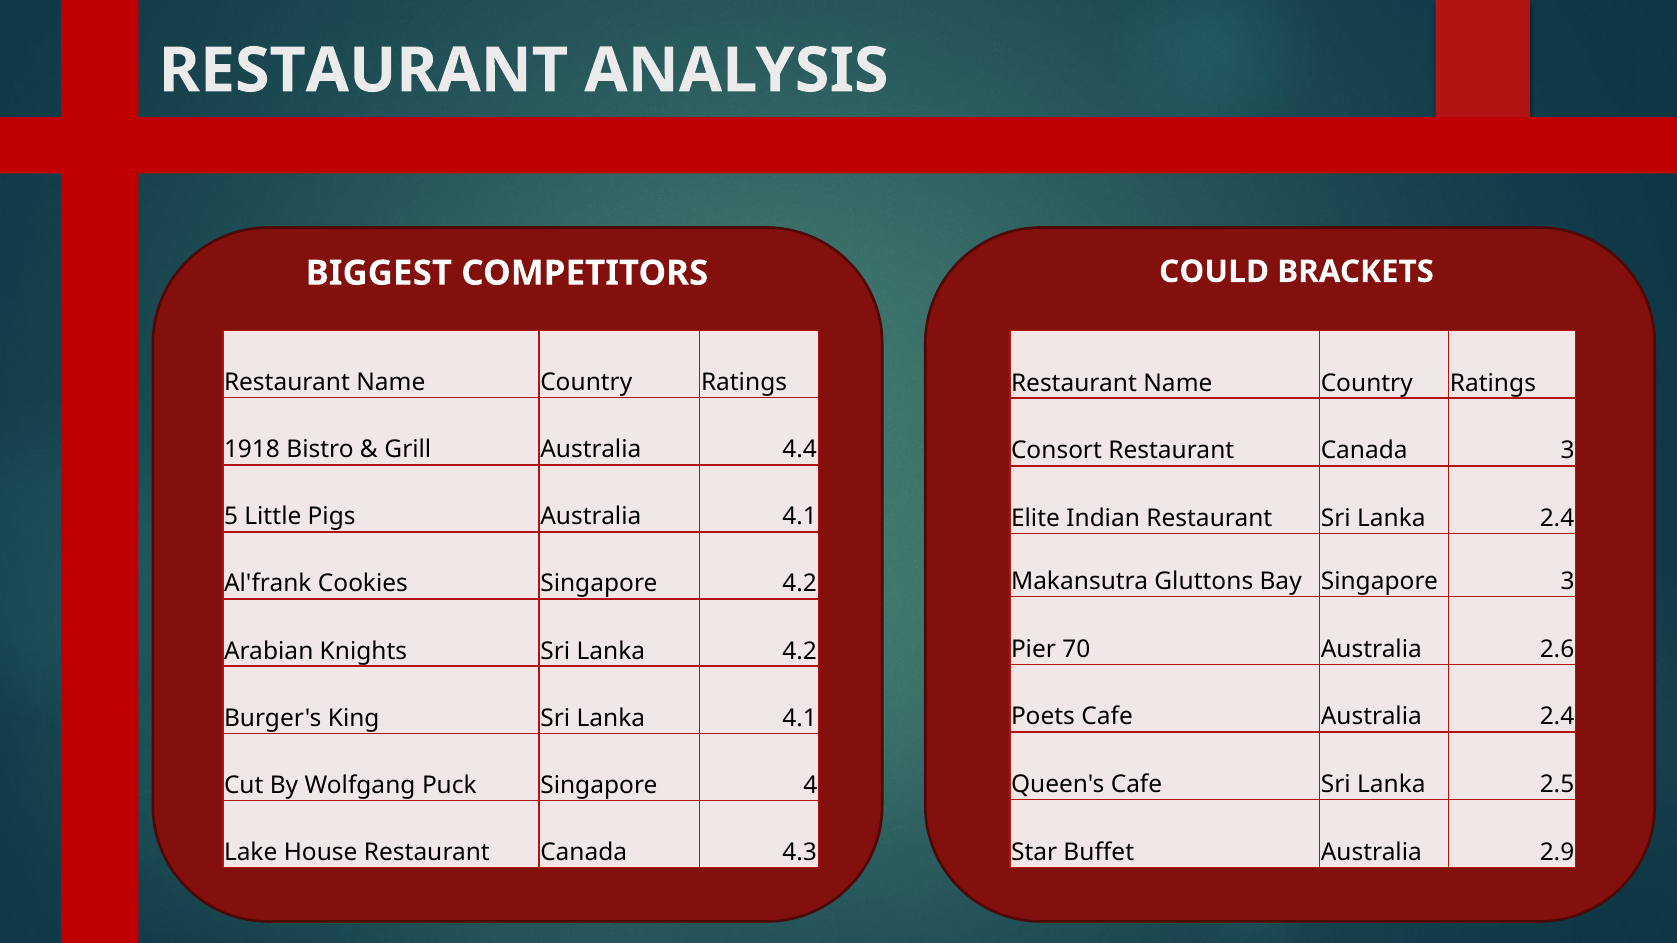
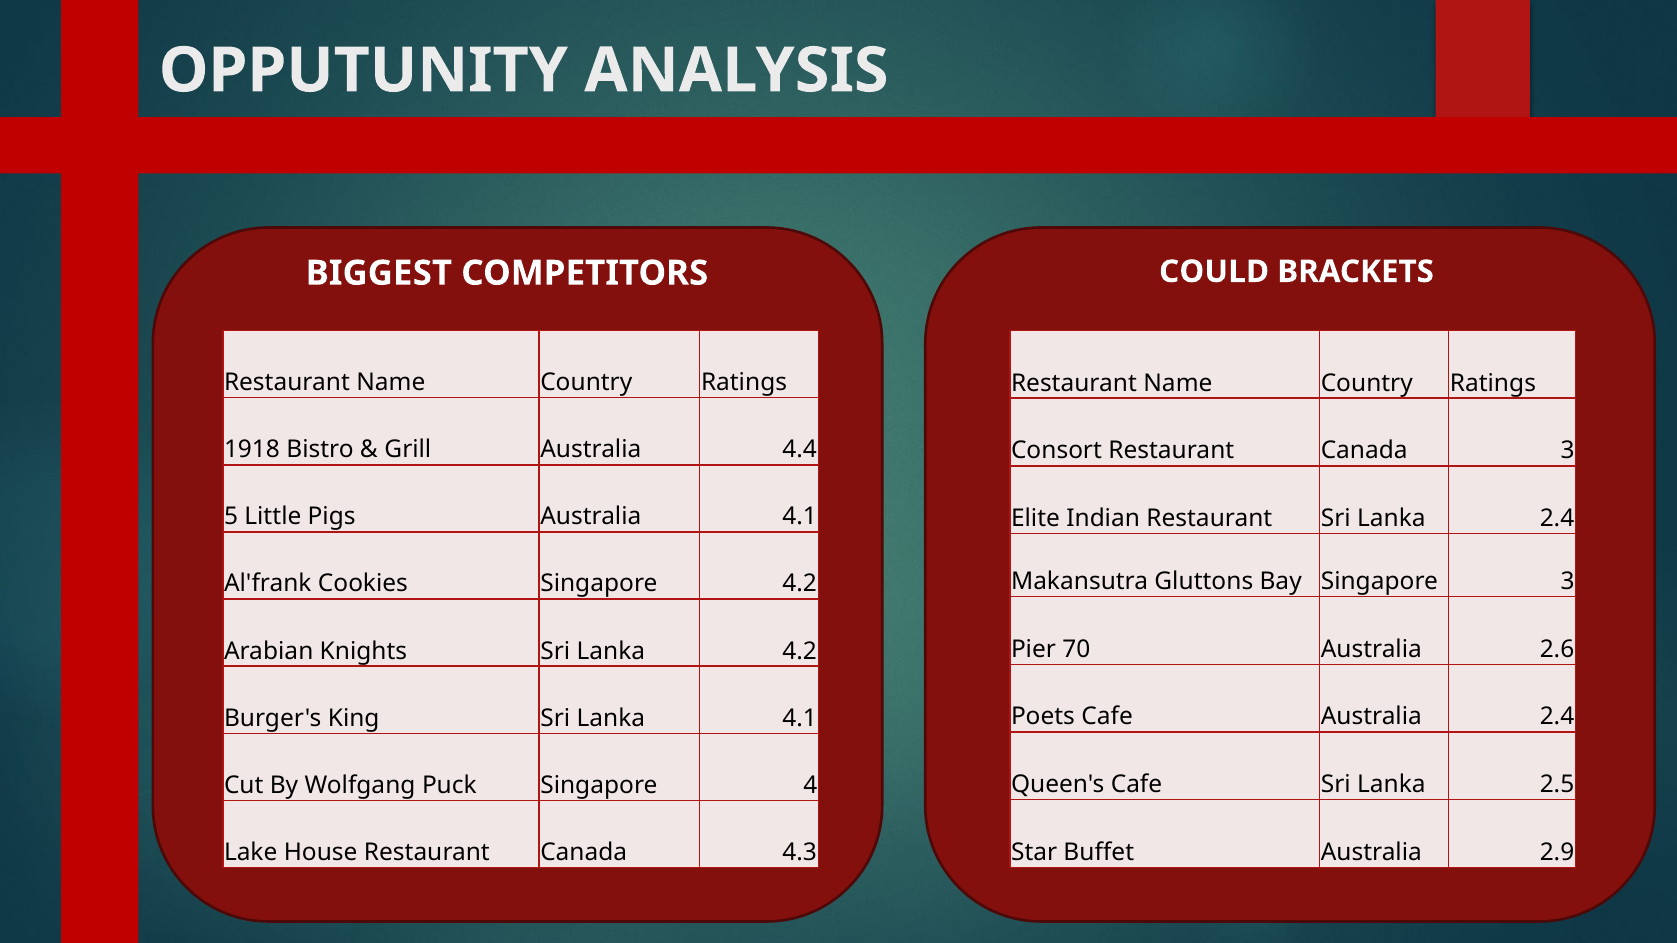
RESTAURANT at (363, 71): RESTAURANT -> OPPUTUNITY
